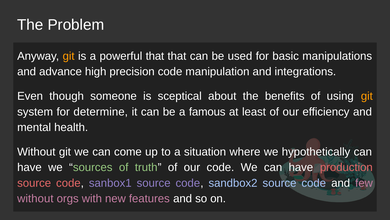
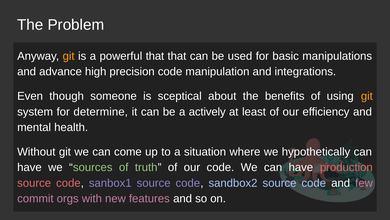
famous: famous -> actively
without at (35, 198): without -> commit
